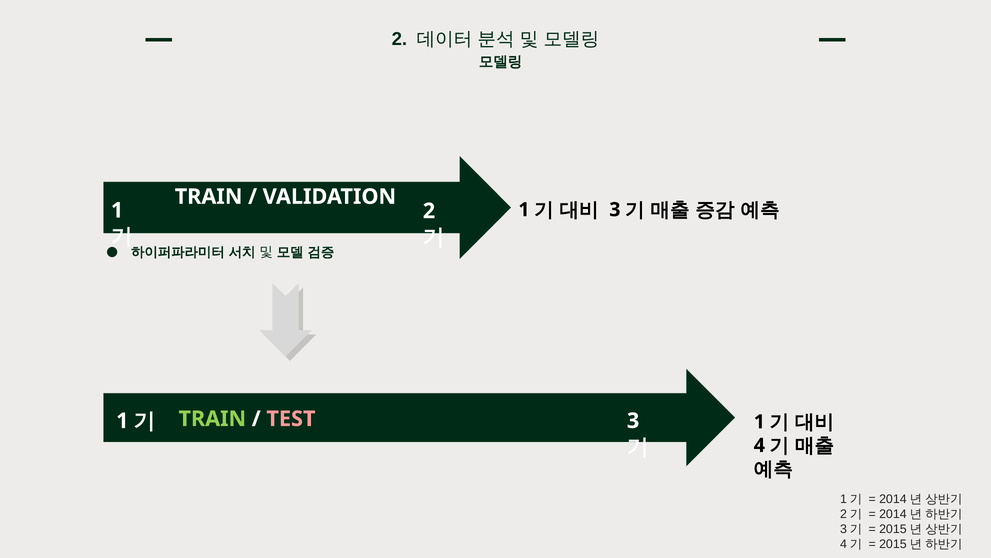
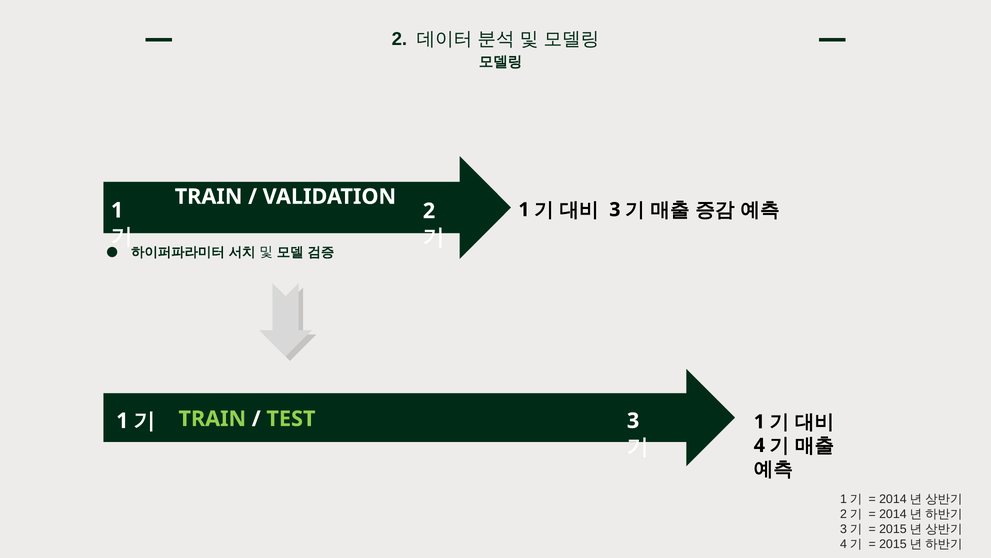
TEST colour: pink -> light green
